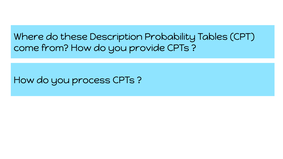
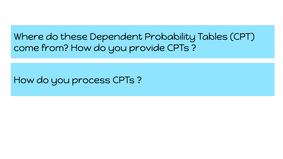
Description: Description -> Dependent
